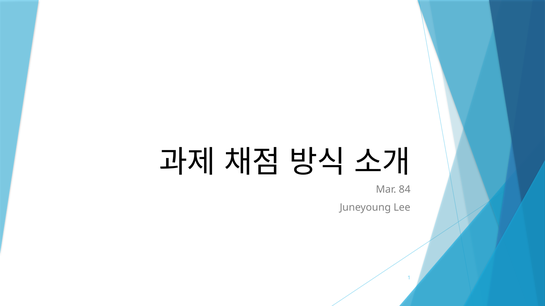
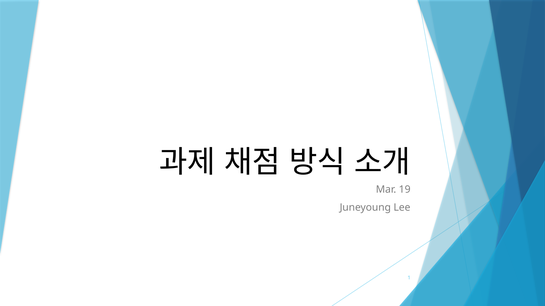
84: 84 -> 19
